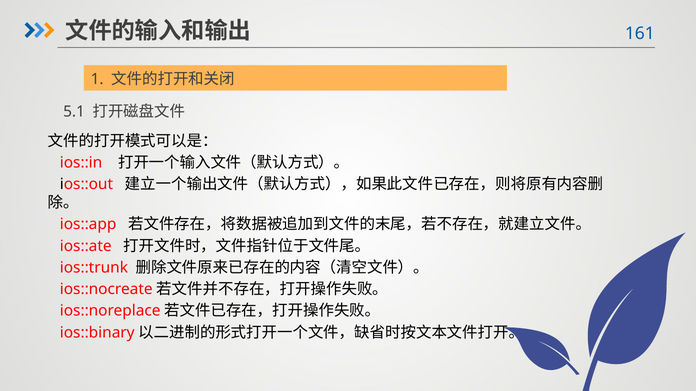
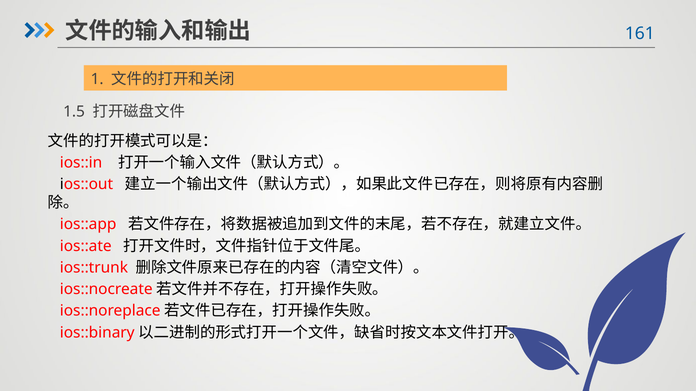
5.1: 5.1 -> 1.5
